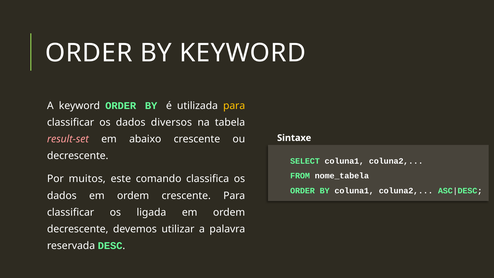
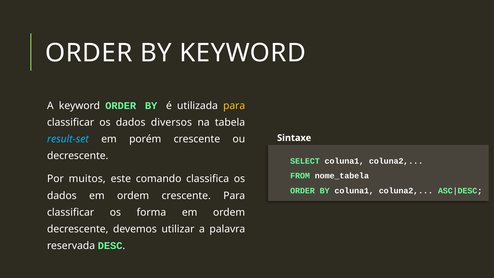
result-set colour: pink -> light blue
abaixo: abaixo -> porém
ligada: ligada -> forma
